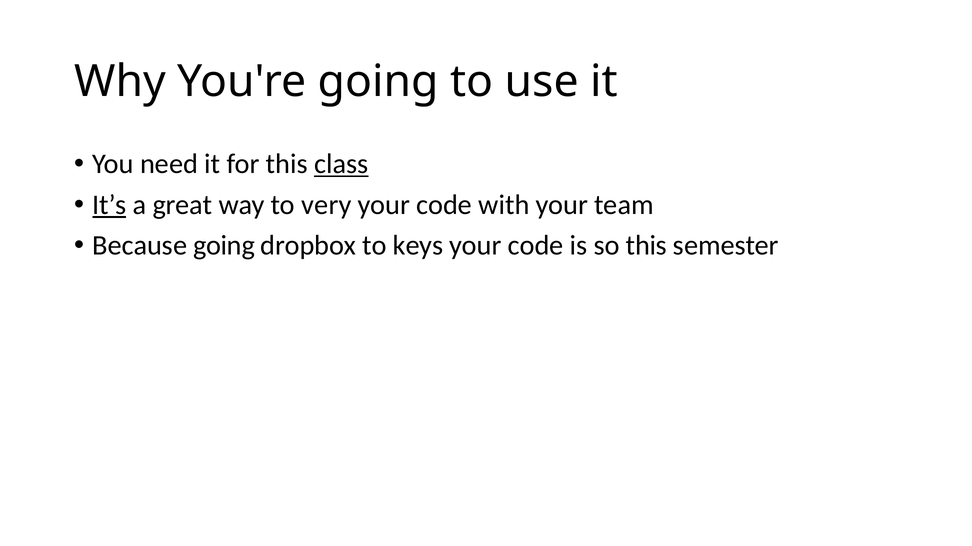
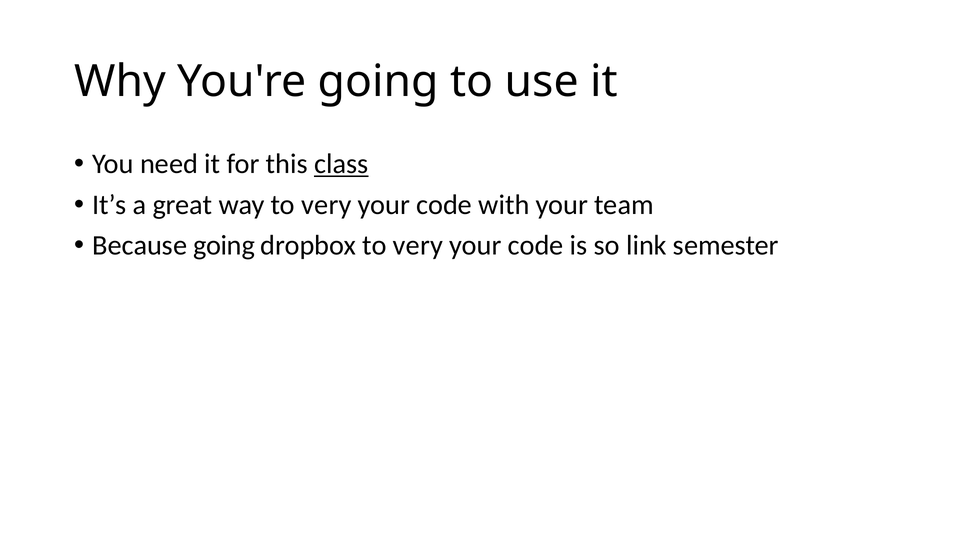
It’s underline: present -> none
dropbox to keys: keys -> very
so this: this -> link
